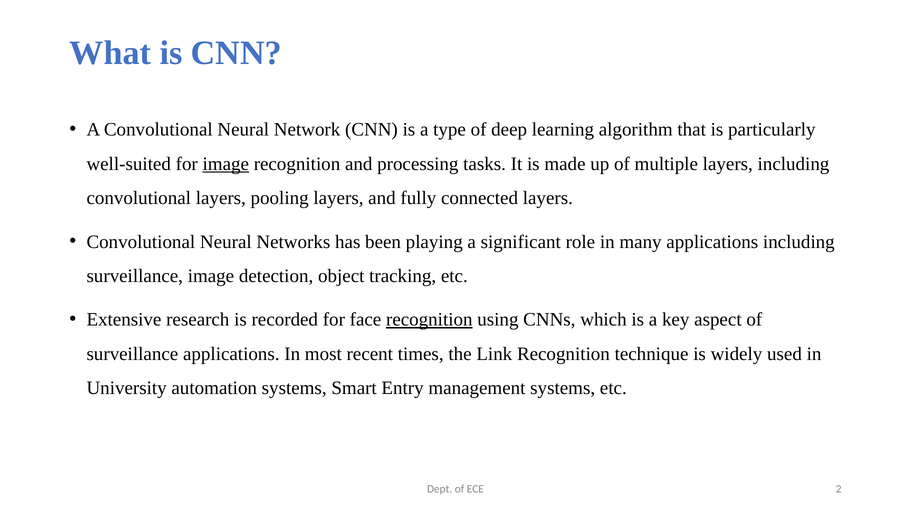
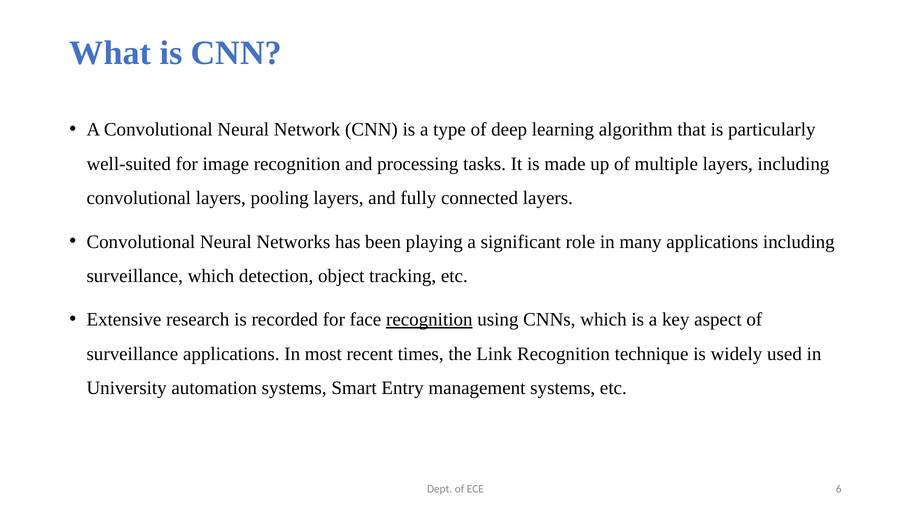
image at (226, 164) underline: present -> none
surveillance image: image -> which
2: 2 -> 6
